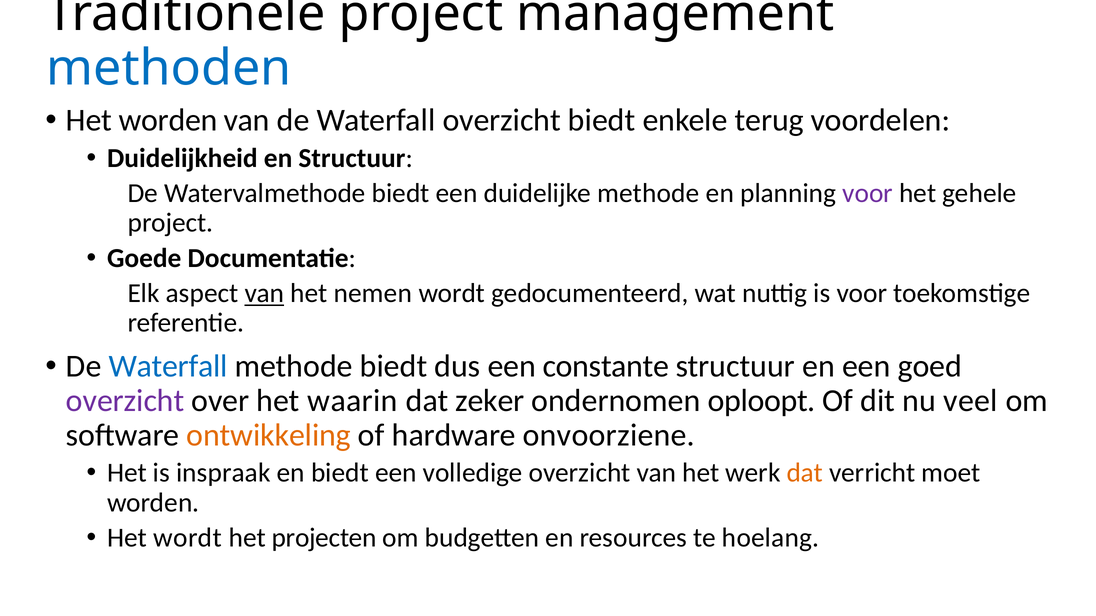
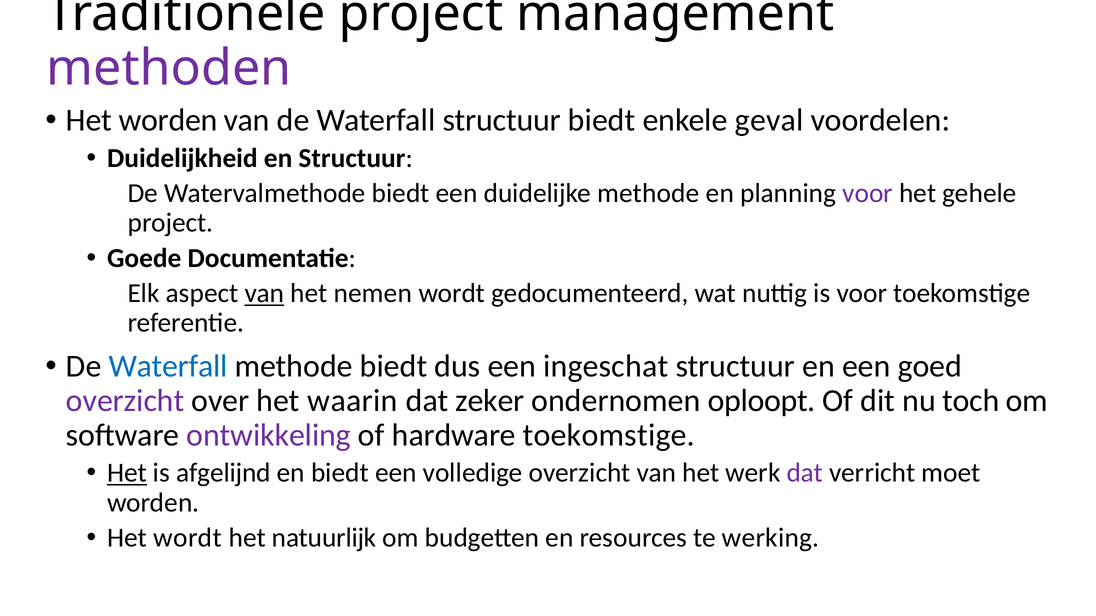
methoden colour: blue -> purple
Waterfall overzicht: overzicht -> structuur
terug: terug -> geval
constante: constante -> ingeschat
veel: veel -> toch
ontwikkeling colour: orange -> purple
hardware onvoorziene: onvoorziene -> toekomstige
Het at (127, 473) underline: none -> present
inspraak: inspraak -> afgelijnd
dat at (805, 473) colour: orange -> purple
projecten: projecten -> natuurlijk
hoelang: hoelang -> werking
